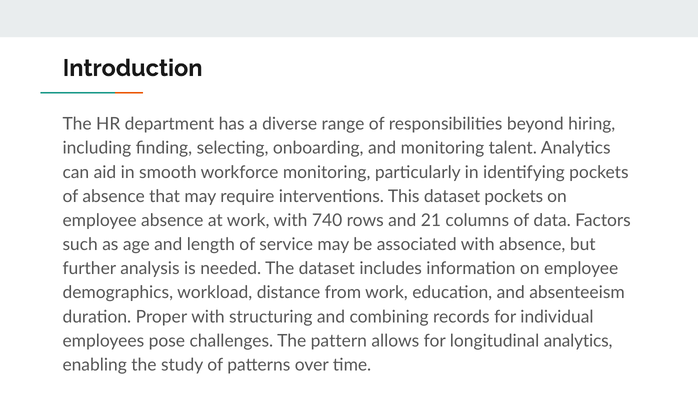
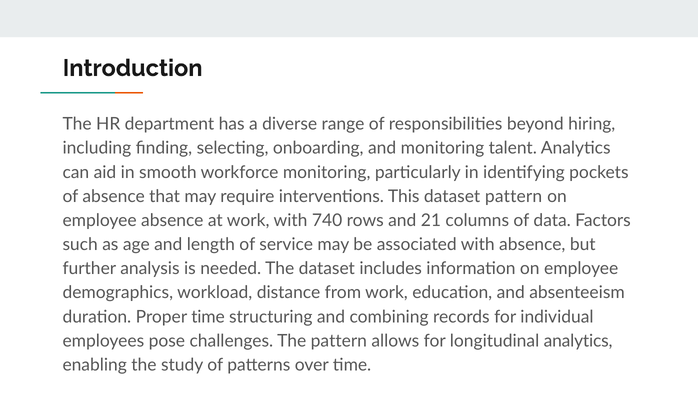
dataset pockets: pockets -> pattern
Proper with: with -> time
